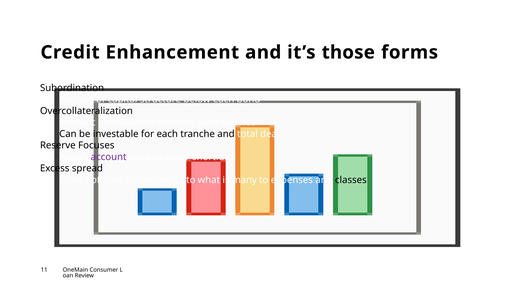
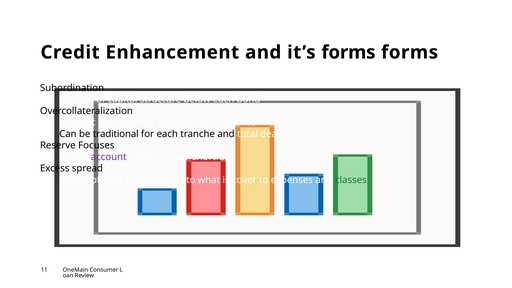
it’s those: those -> forms
investable: investable -> traditional
is many: many -> cover
classes colour: black -> green
